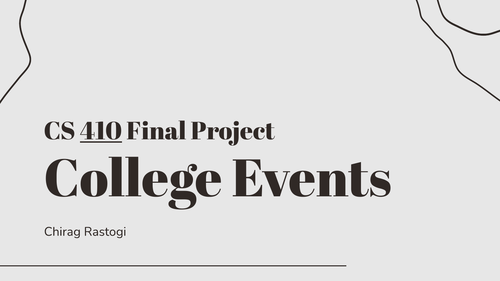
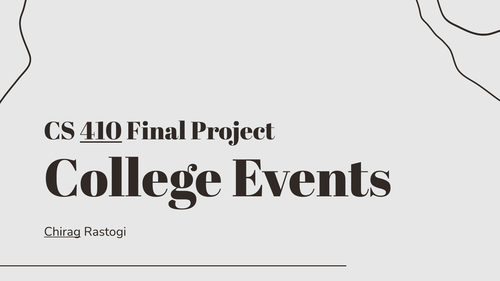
Chirag underline: none -> present
